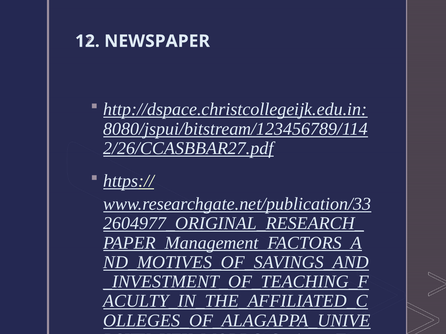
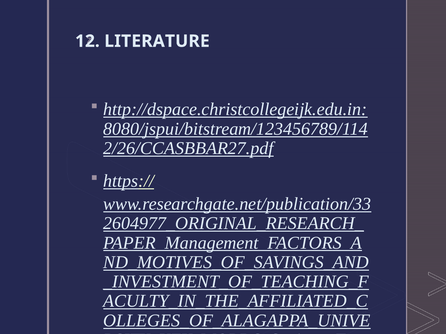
NEWSPAPER: NEWSPAPER -> LITERATURE
